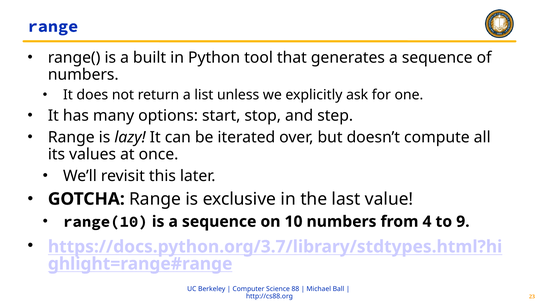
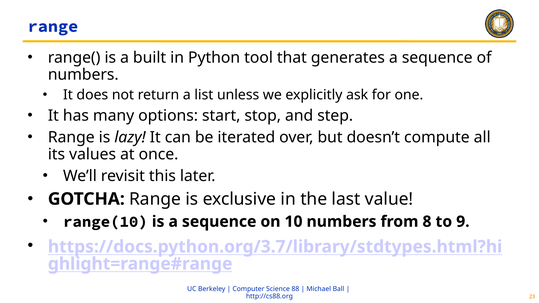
4: 4 -> 8
